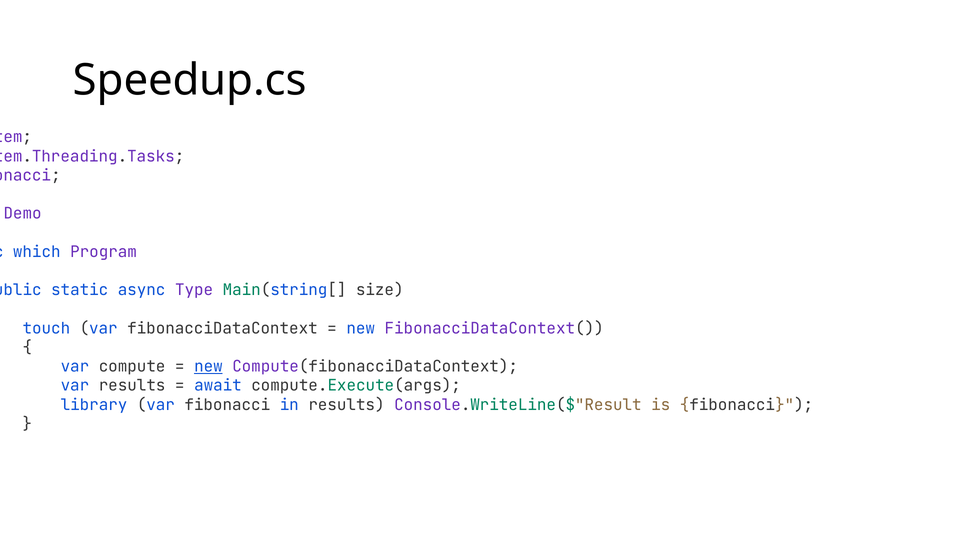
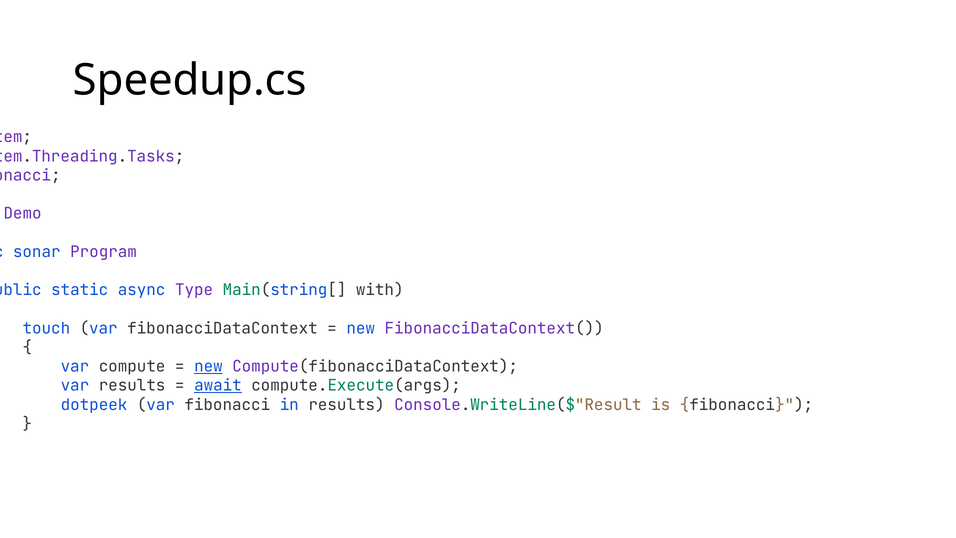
which: which -> sonar
size: size -> with
await underline: none -> present
library: library -> dotpeek
